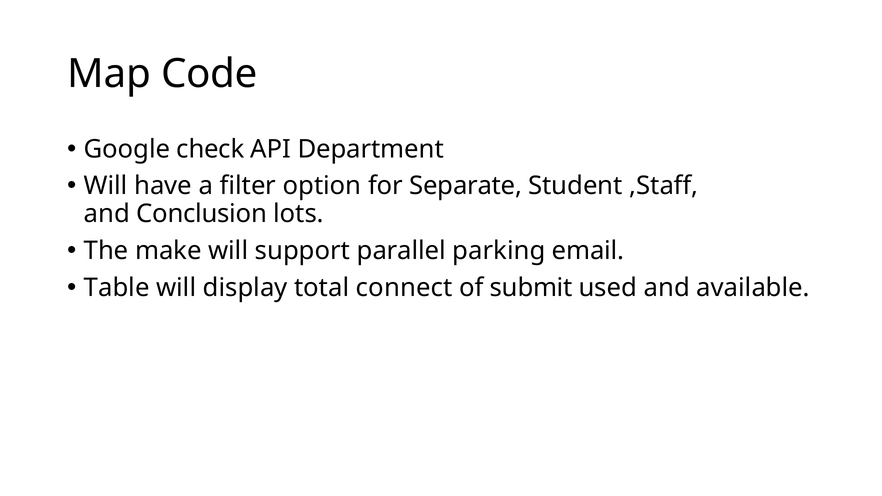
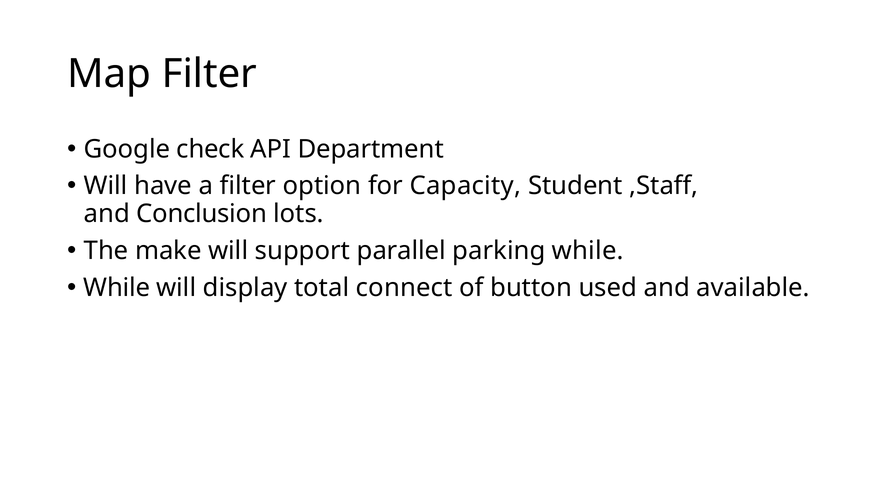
Map Code: Code -> Filter
Separate: Separate -> Capacity
parking email: email -> while
Table at (117, 288): Table -> While
submit: submit -> button
